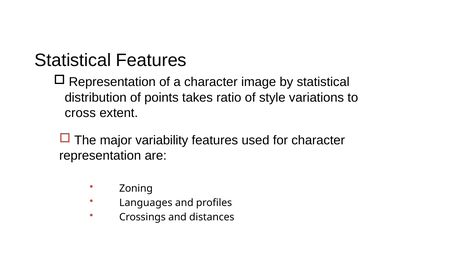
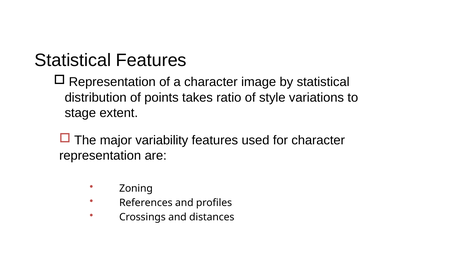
cross: cross -> stage
Languages: Languages -> References
